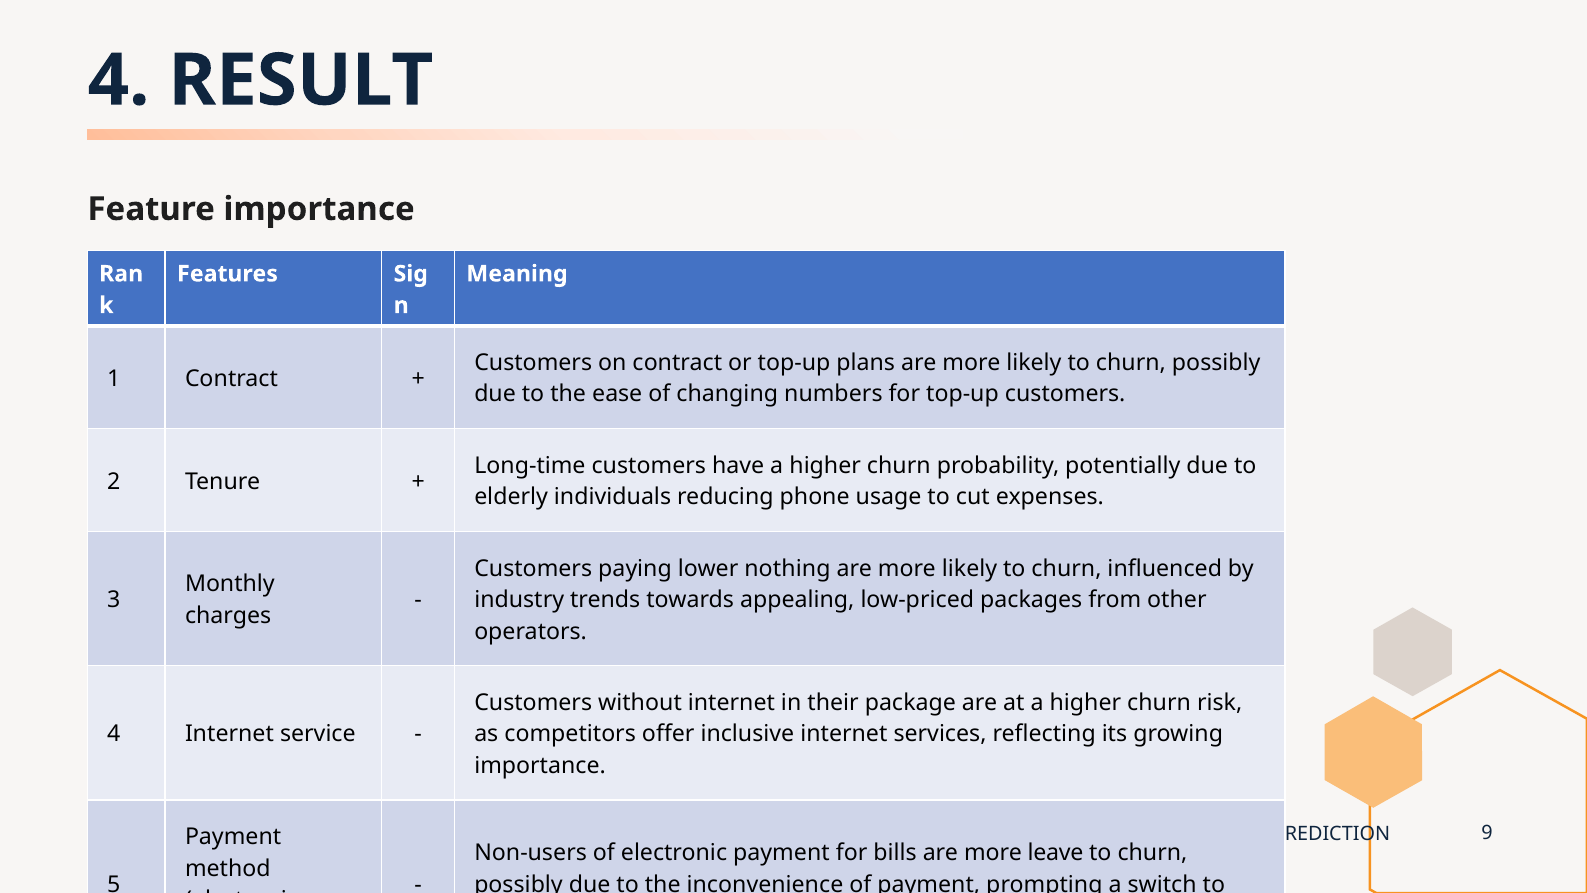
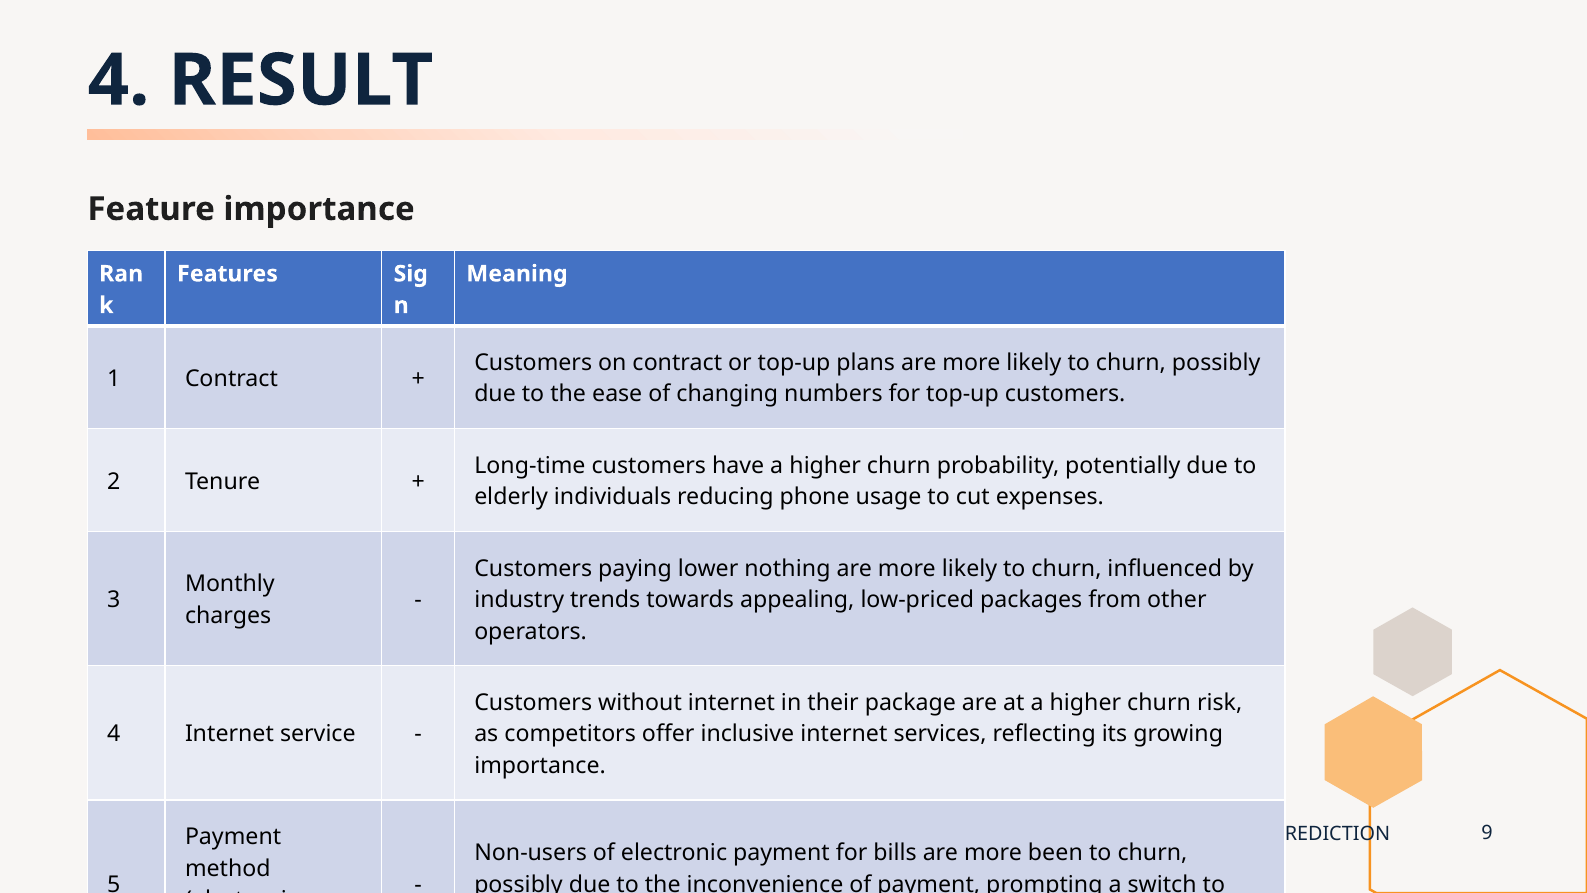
leave: leave -> been
